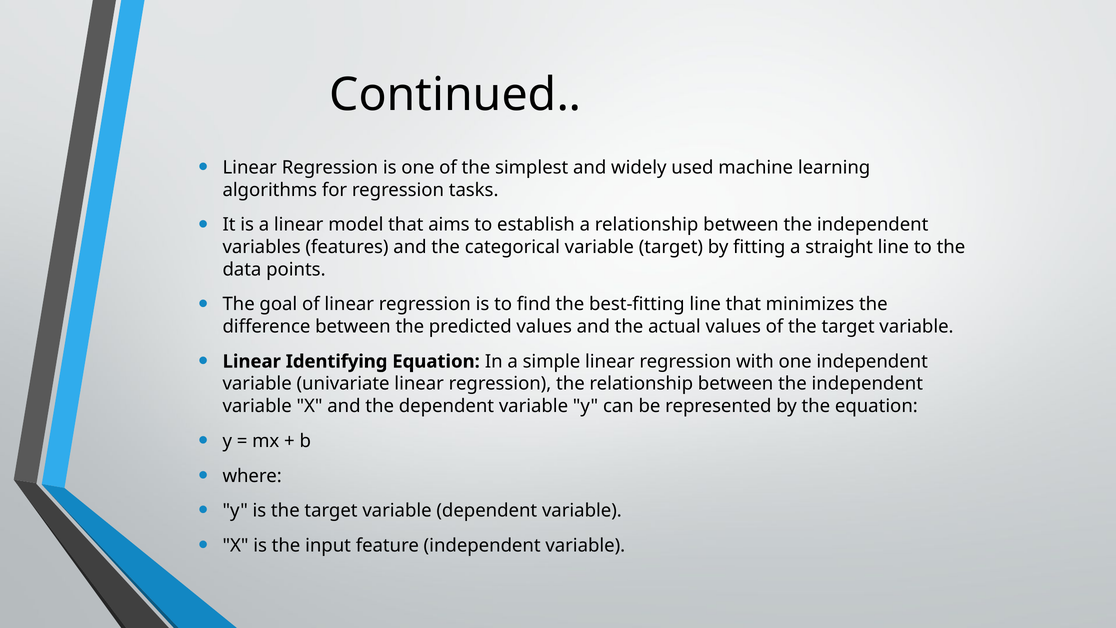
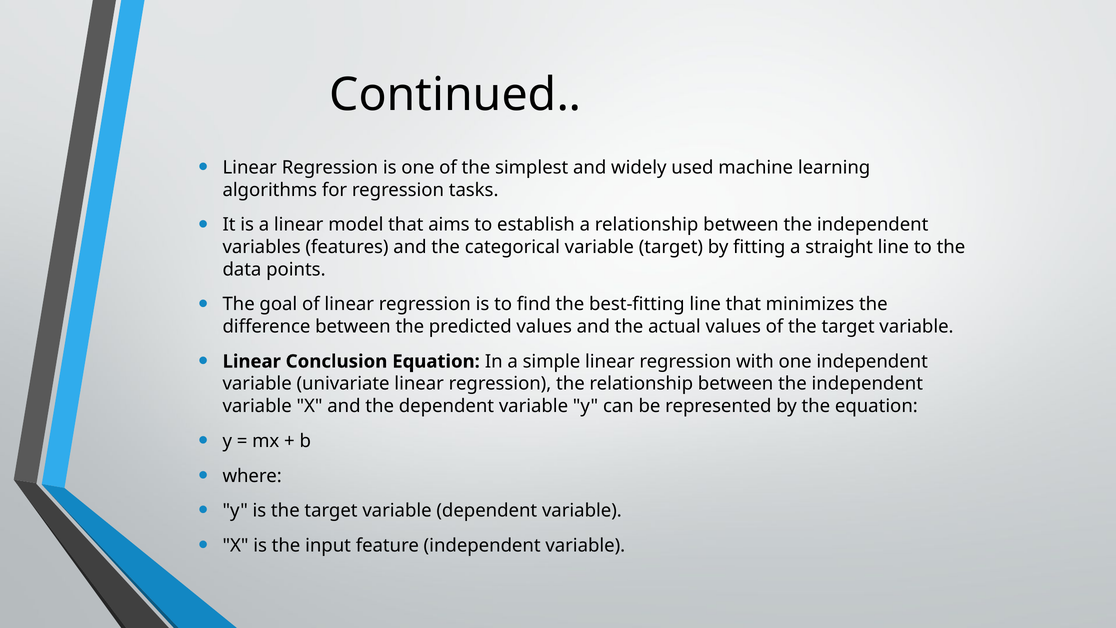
Identifying: Identifying -> Conclusion
